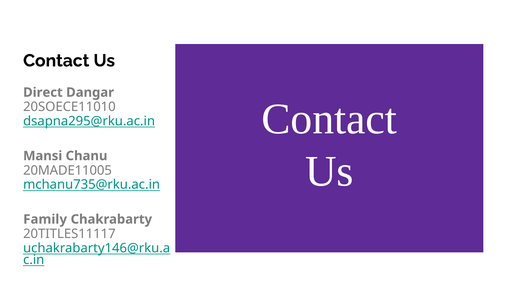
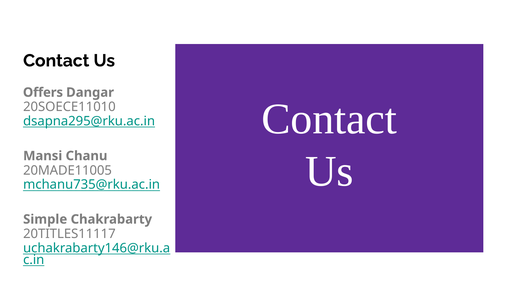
Direct: Direct -> Offers
Family: Family -> Simple
